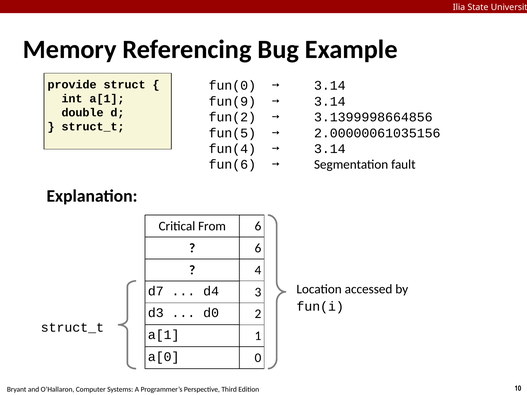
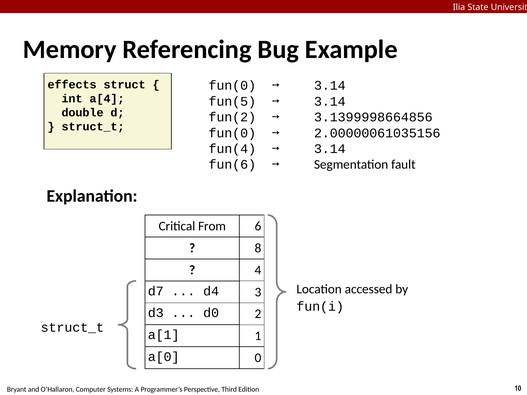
provide: provide -> effects
int a[1: a[1 -> a[4
fun(9: fun(9 -> fun(5
fun(5 at (232, 133): fun(5 -> fun(0
6 at (258, 248): 6 -> 8
